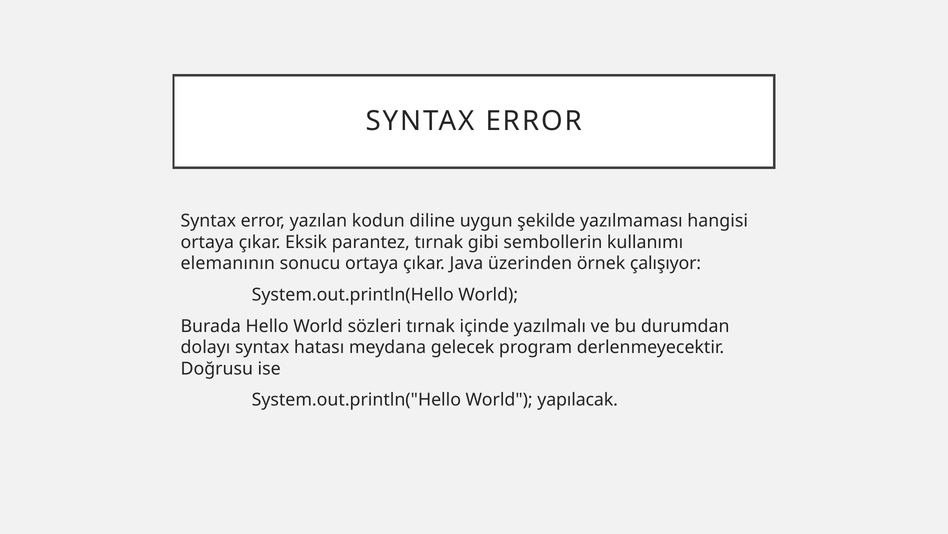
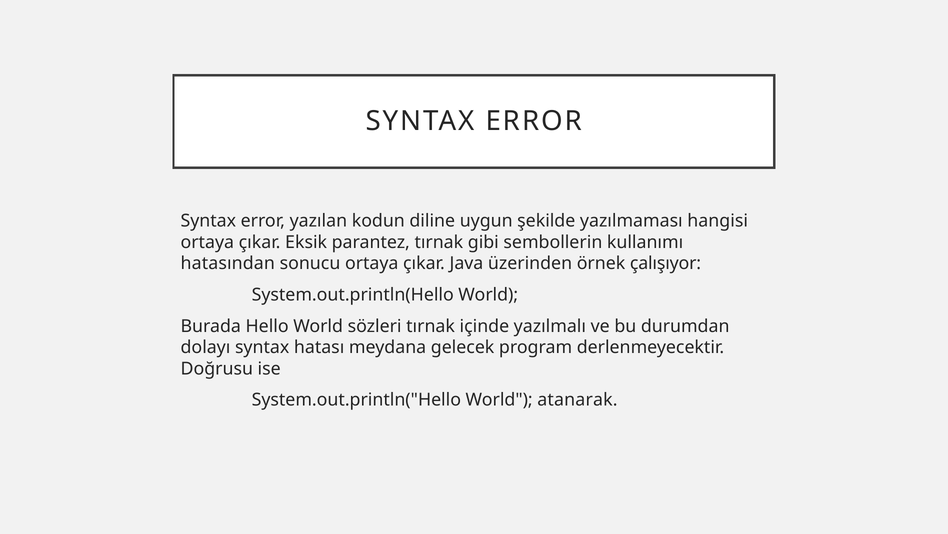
elemanının: elemanının -> hatasından
yapılacak: yapılacak -> atanarak
